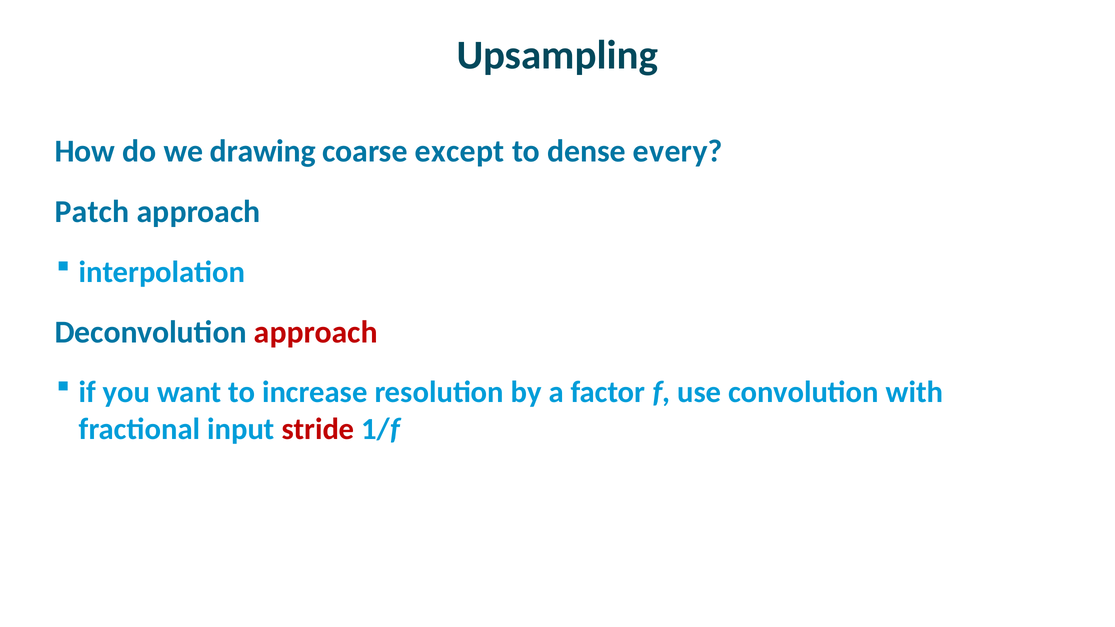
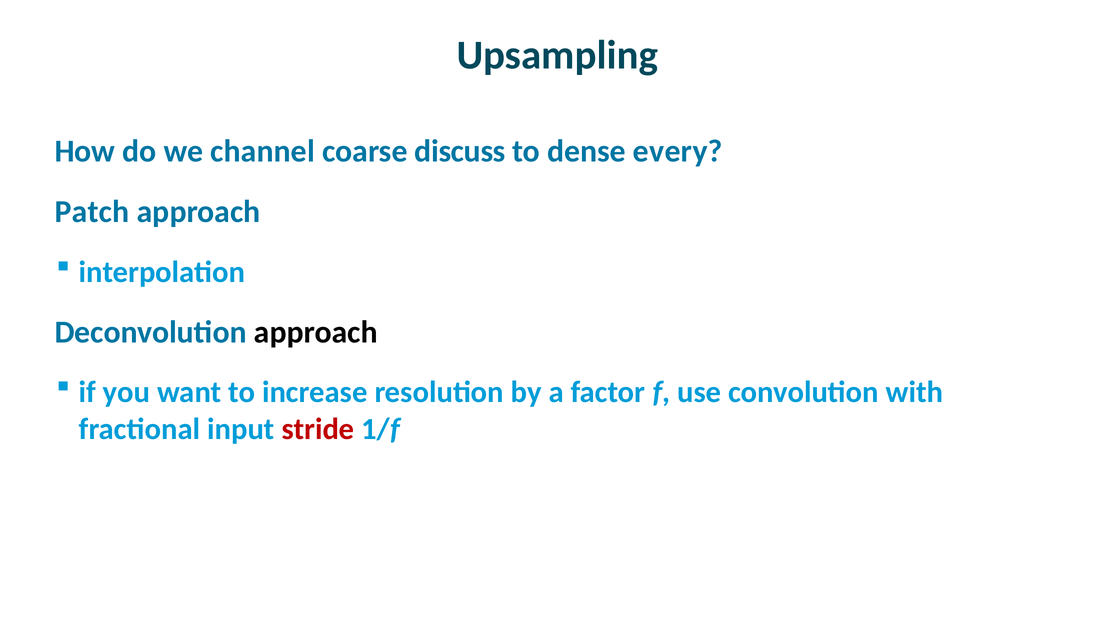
drawing: drawing -> channel
except: except -> discuss
approach at (316, 332) colour: red -> black
